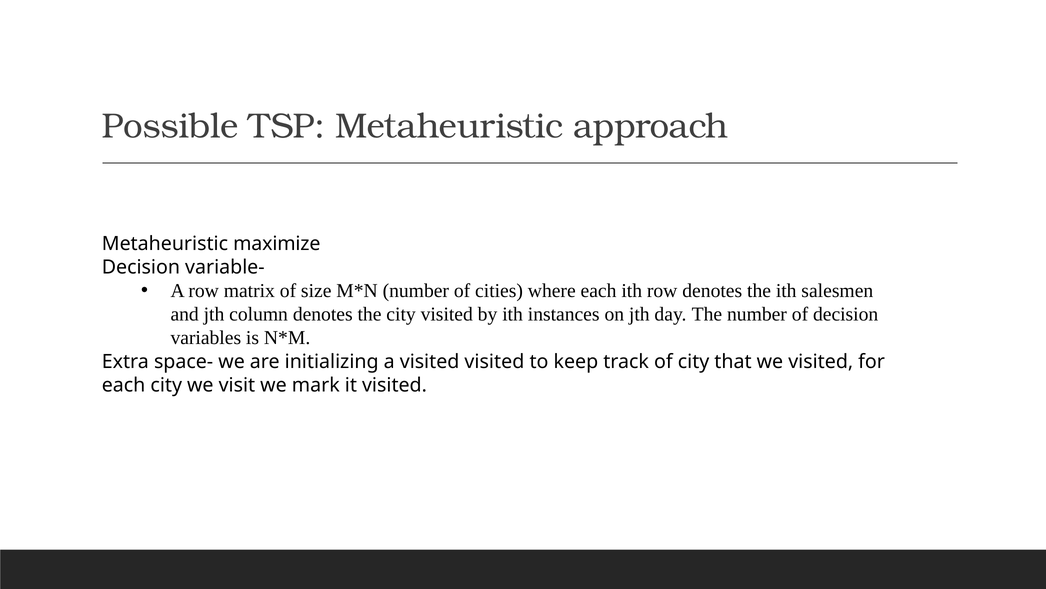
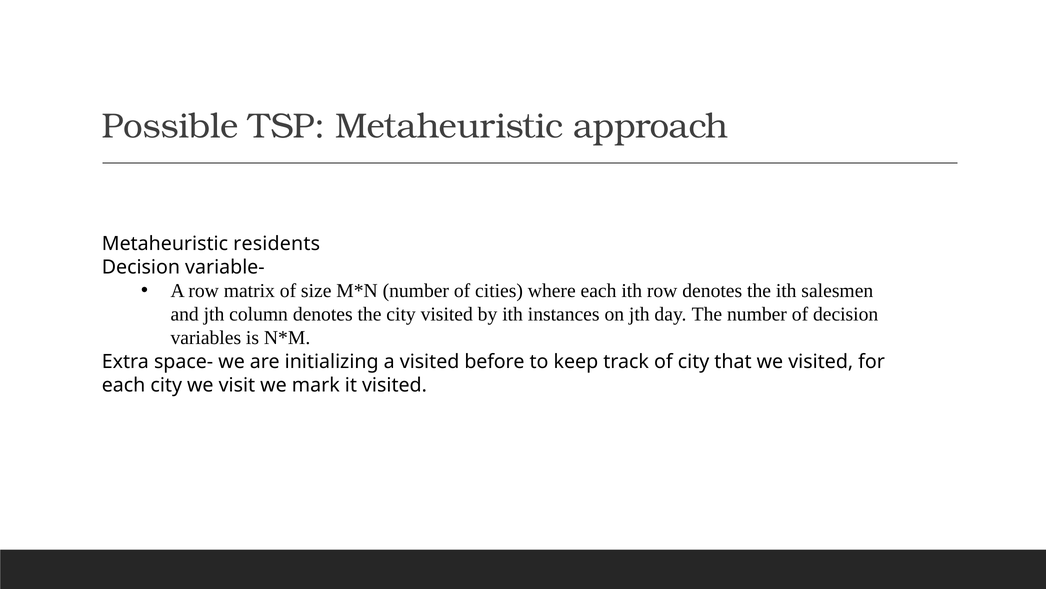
maximize: maximize -> residents
visited visited: visited -> before
